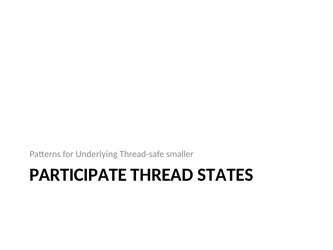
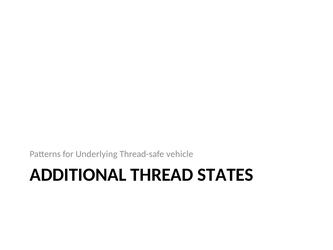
smaller: smaller -> vehicle
PARTICIPATE: PARTICIPATE -> ADDITIONAL
